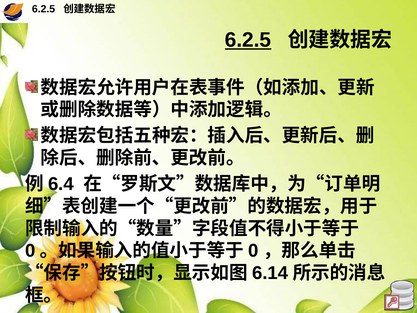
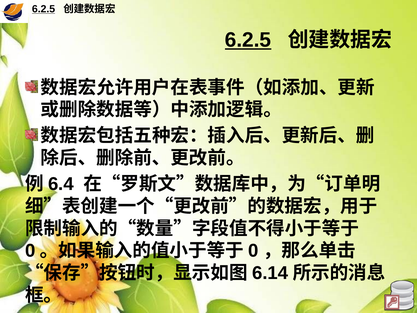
6.2.5 at (44, 9) underline: none -> present
